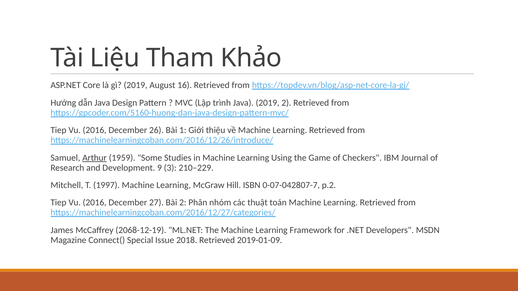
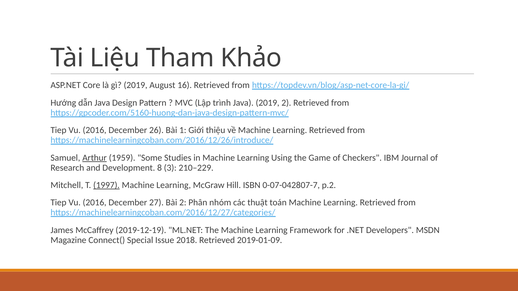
9: 9 -> 8
1997 underline: none -> present
2068-12-19: 2068-12-19 -> 2019-12-19
